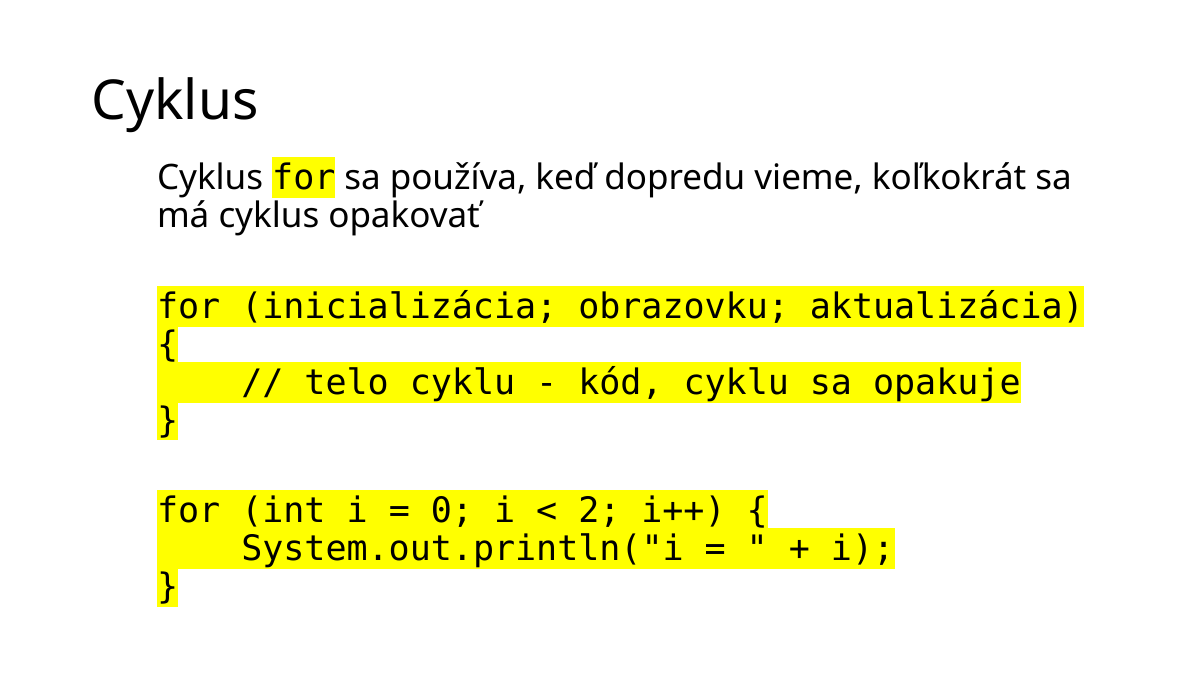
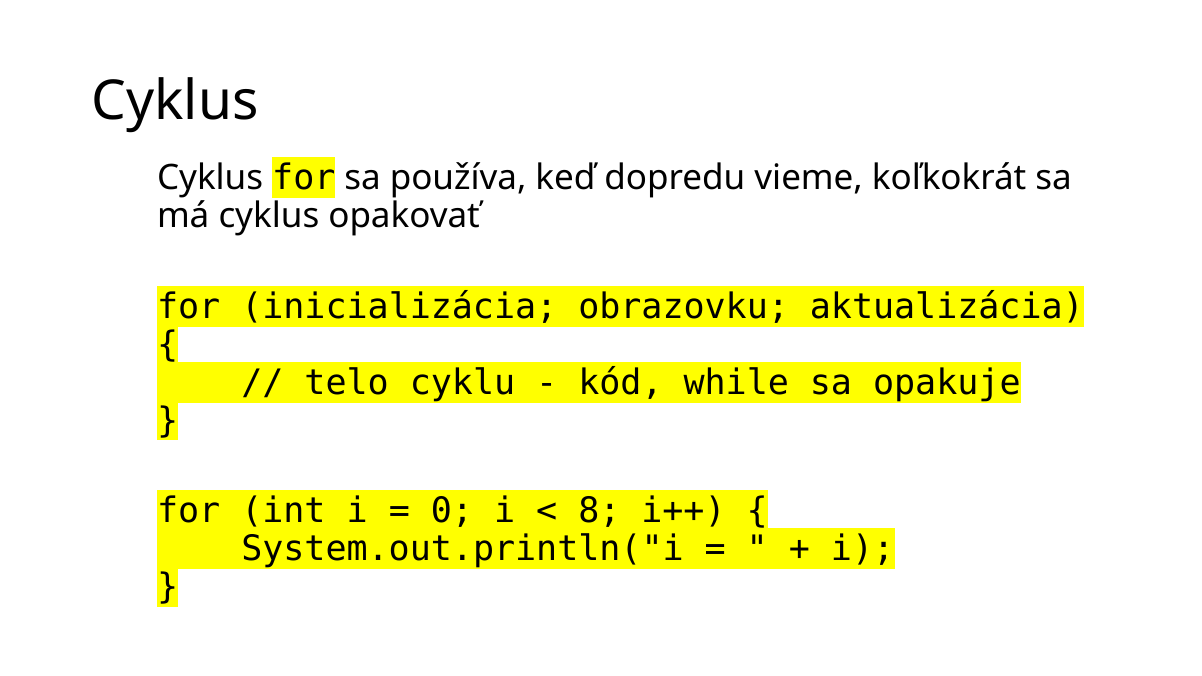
kód cyklu: cyklu -> while
2: 2 -> 8
